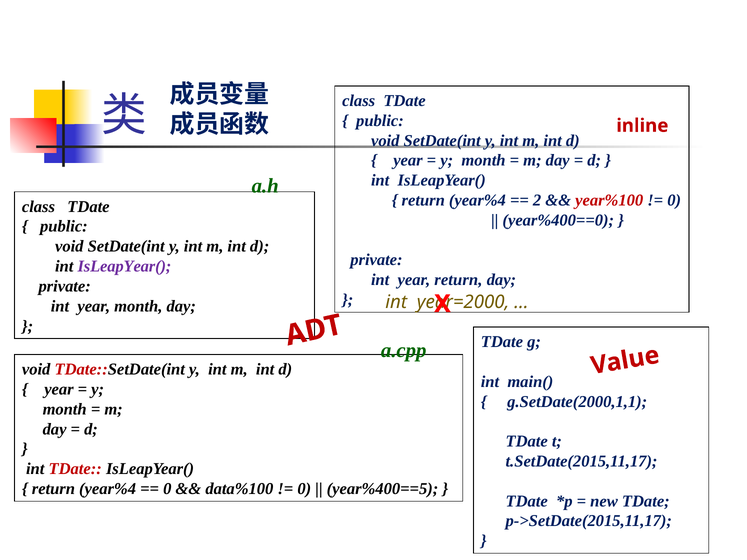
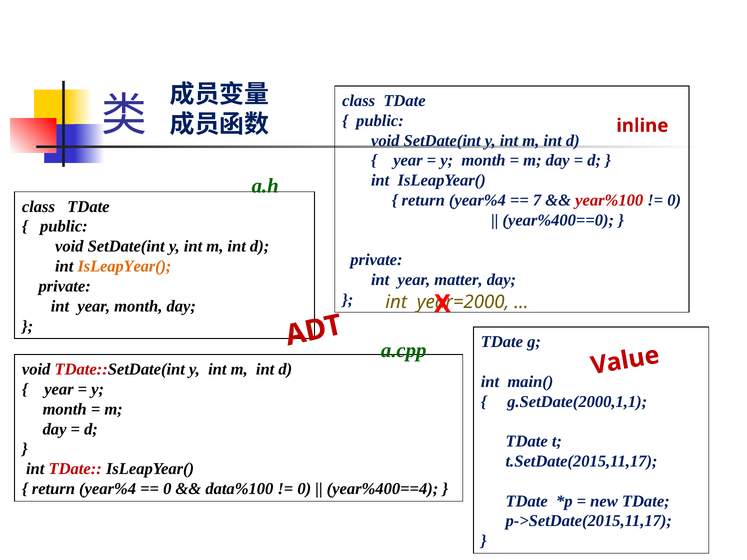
2: 2 -> 7
IsLeapYear( at (124, 266) colour: purple -> orange
year return: return -> matter
year%400==5: year%400==5 -> year%400==4
